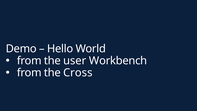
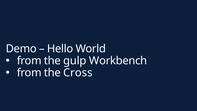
user: user -> gulp
